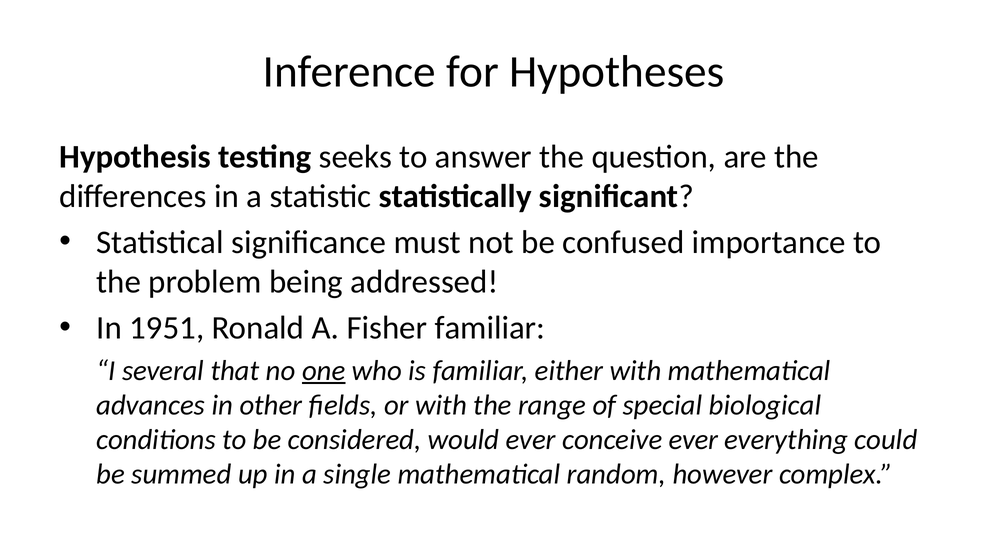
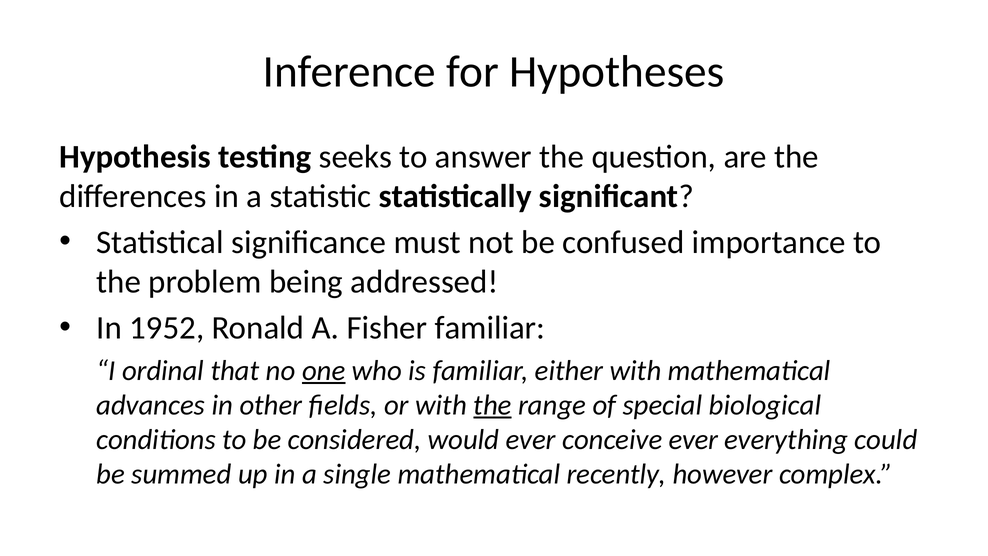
1951: 1951 -> 1952
several: several -> ordinal
the at (493, 405) underline: none -> present
random: random -> recently
